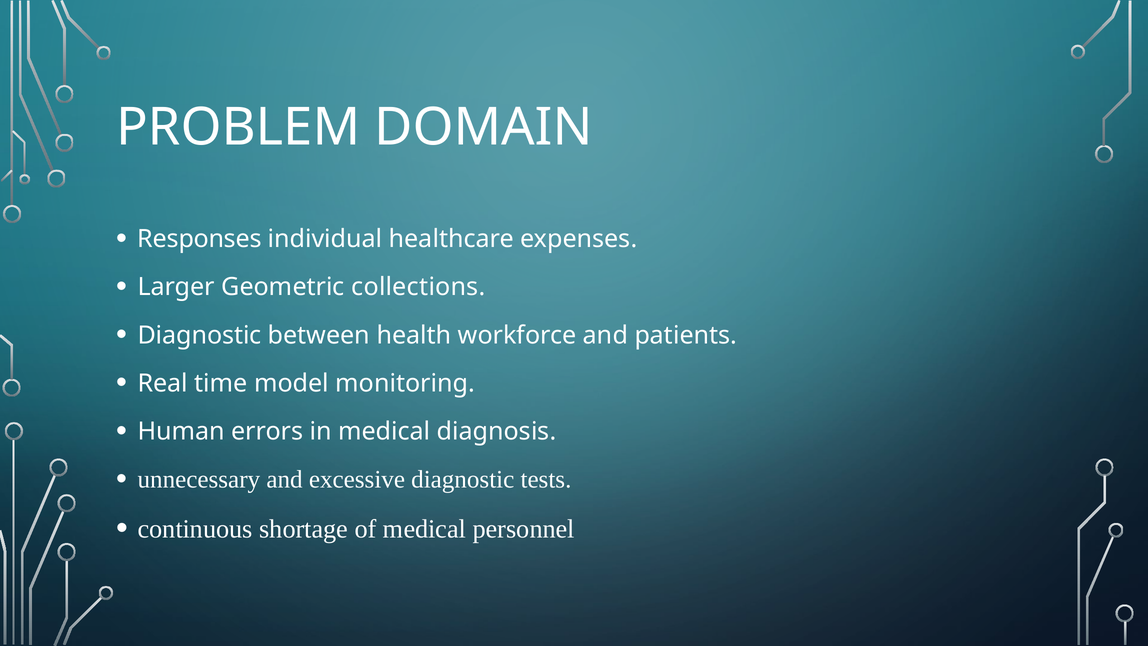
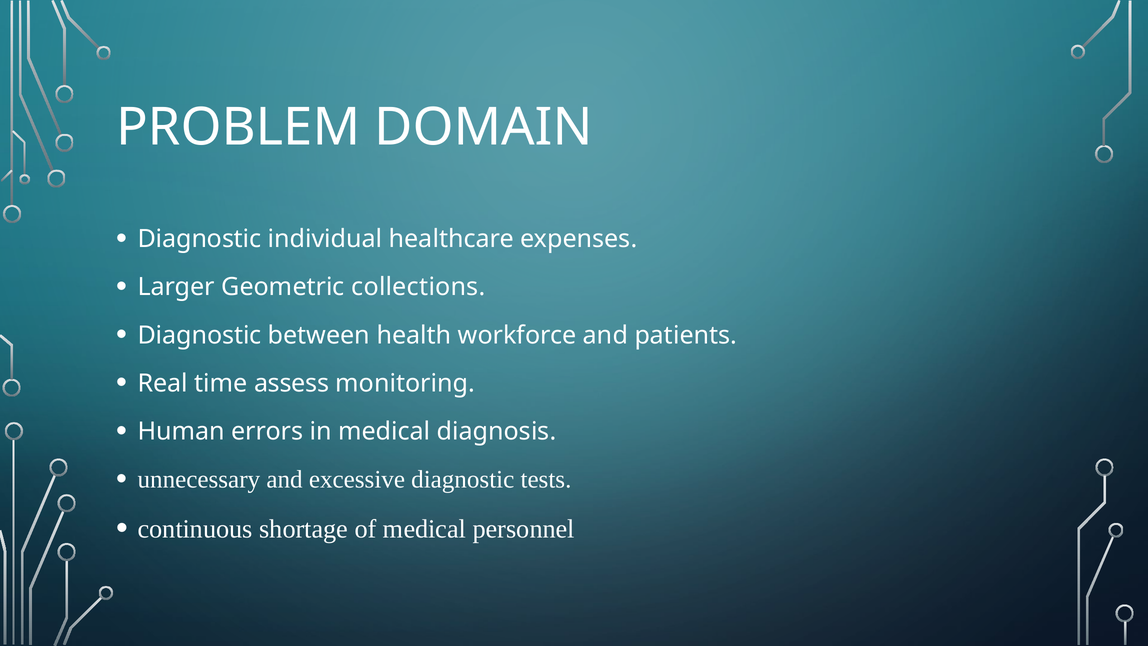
Responses at (200, 239): Responses -> Diagnostic
model: model -> assess
